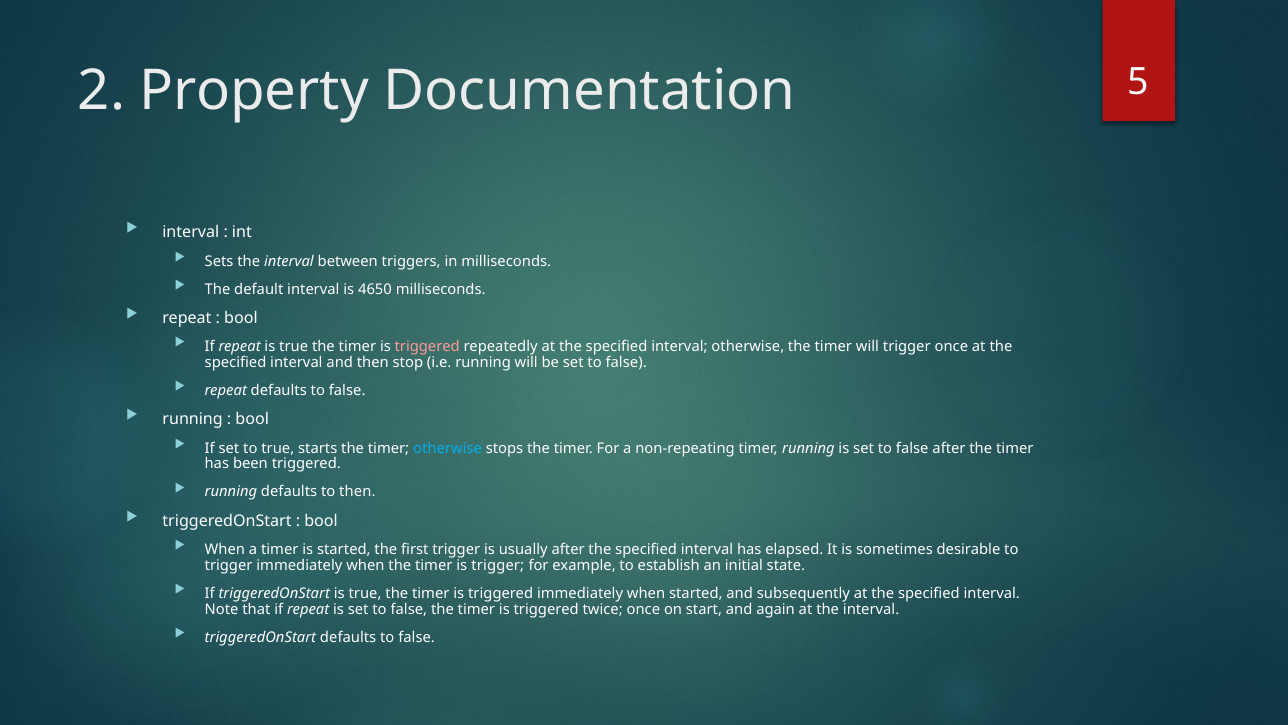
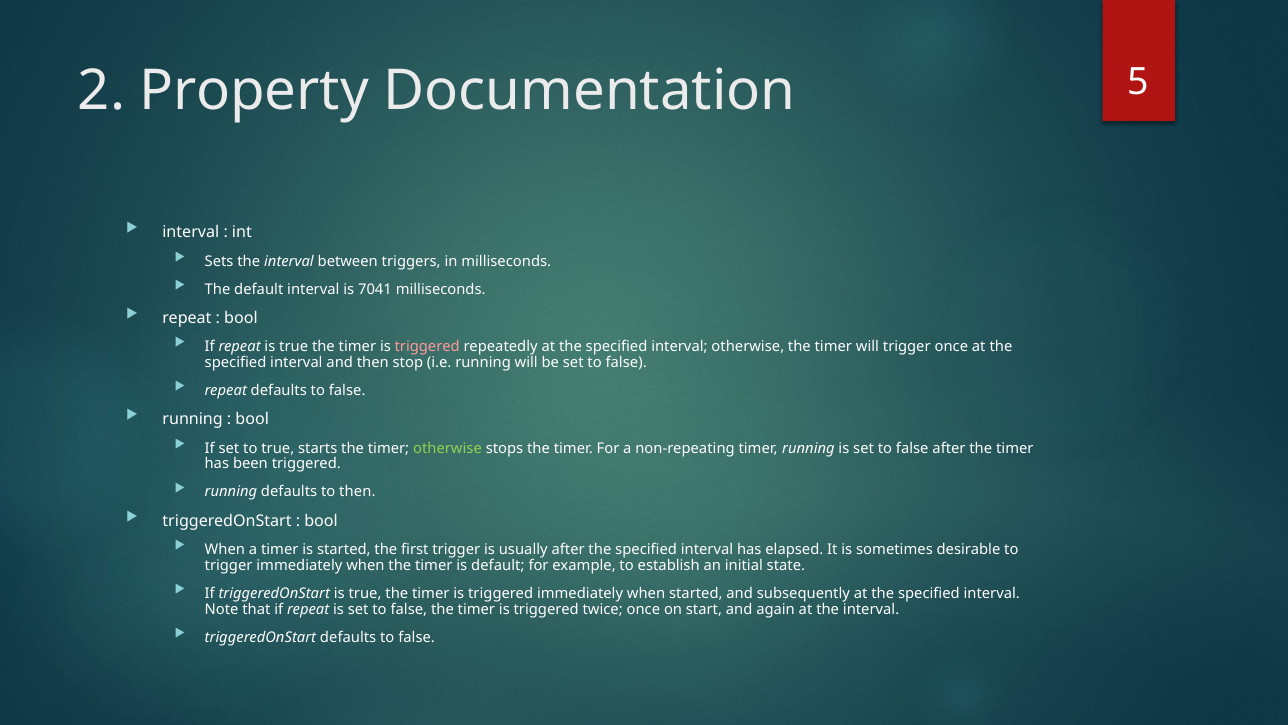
4650: 4650 -> 7041
otherwise at (447, 448) colour: light blue -> light green
is trigger: trigger -> default
